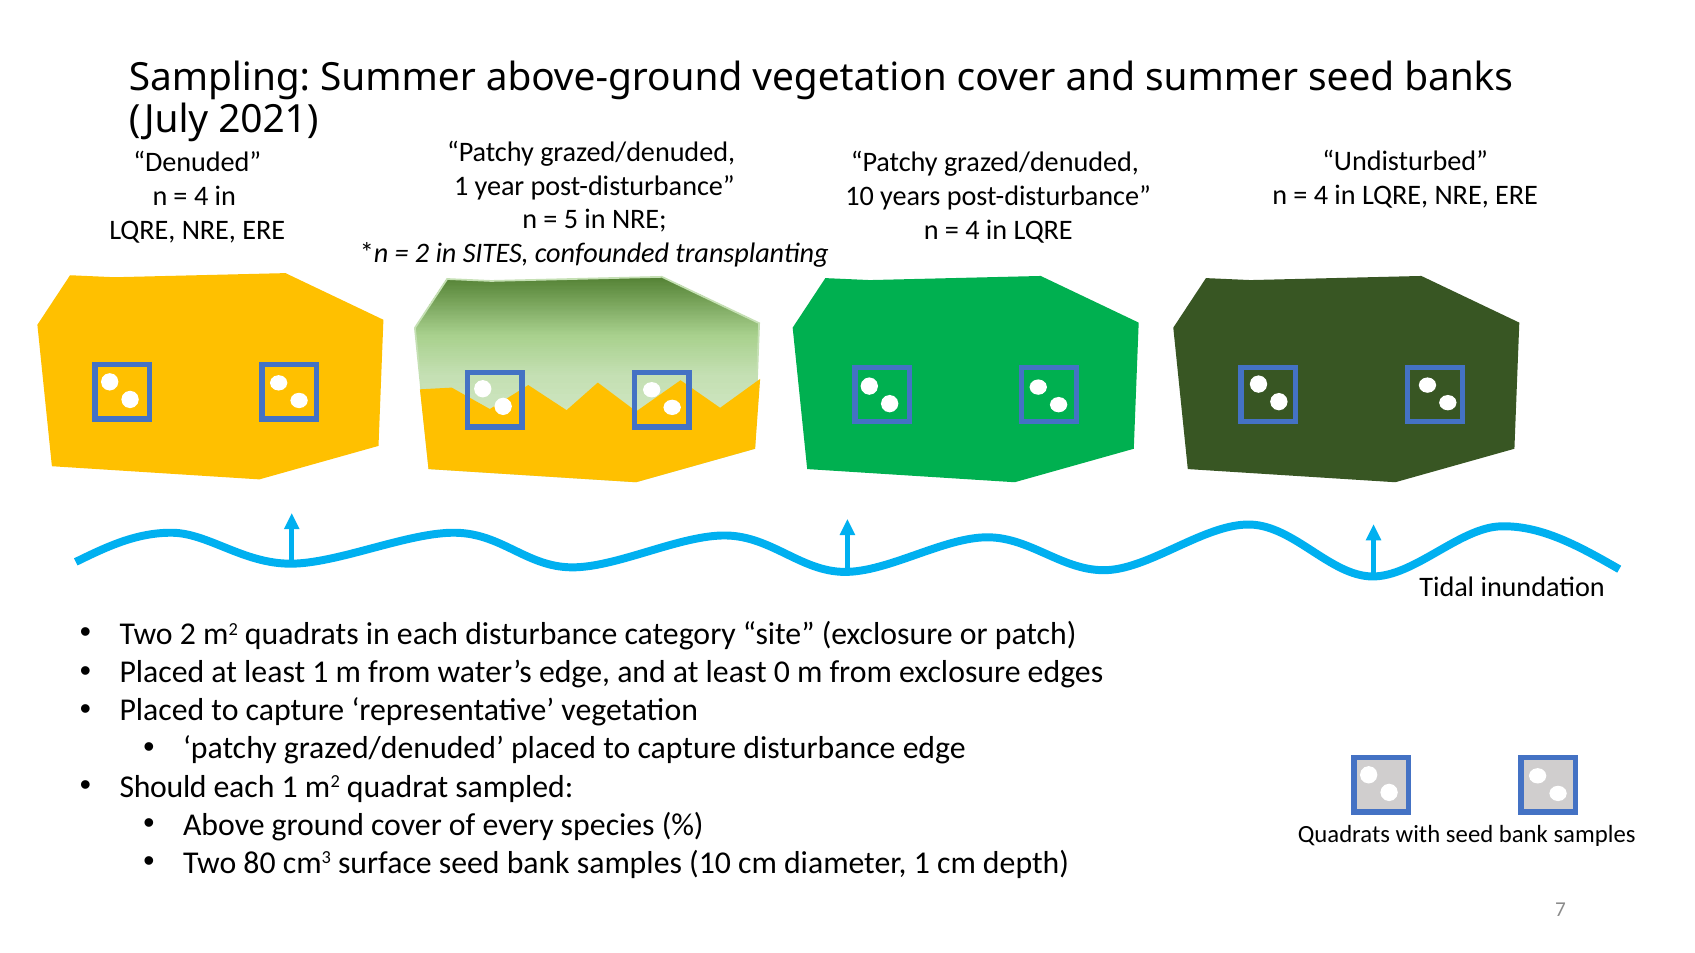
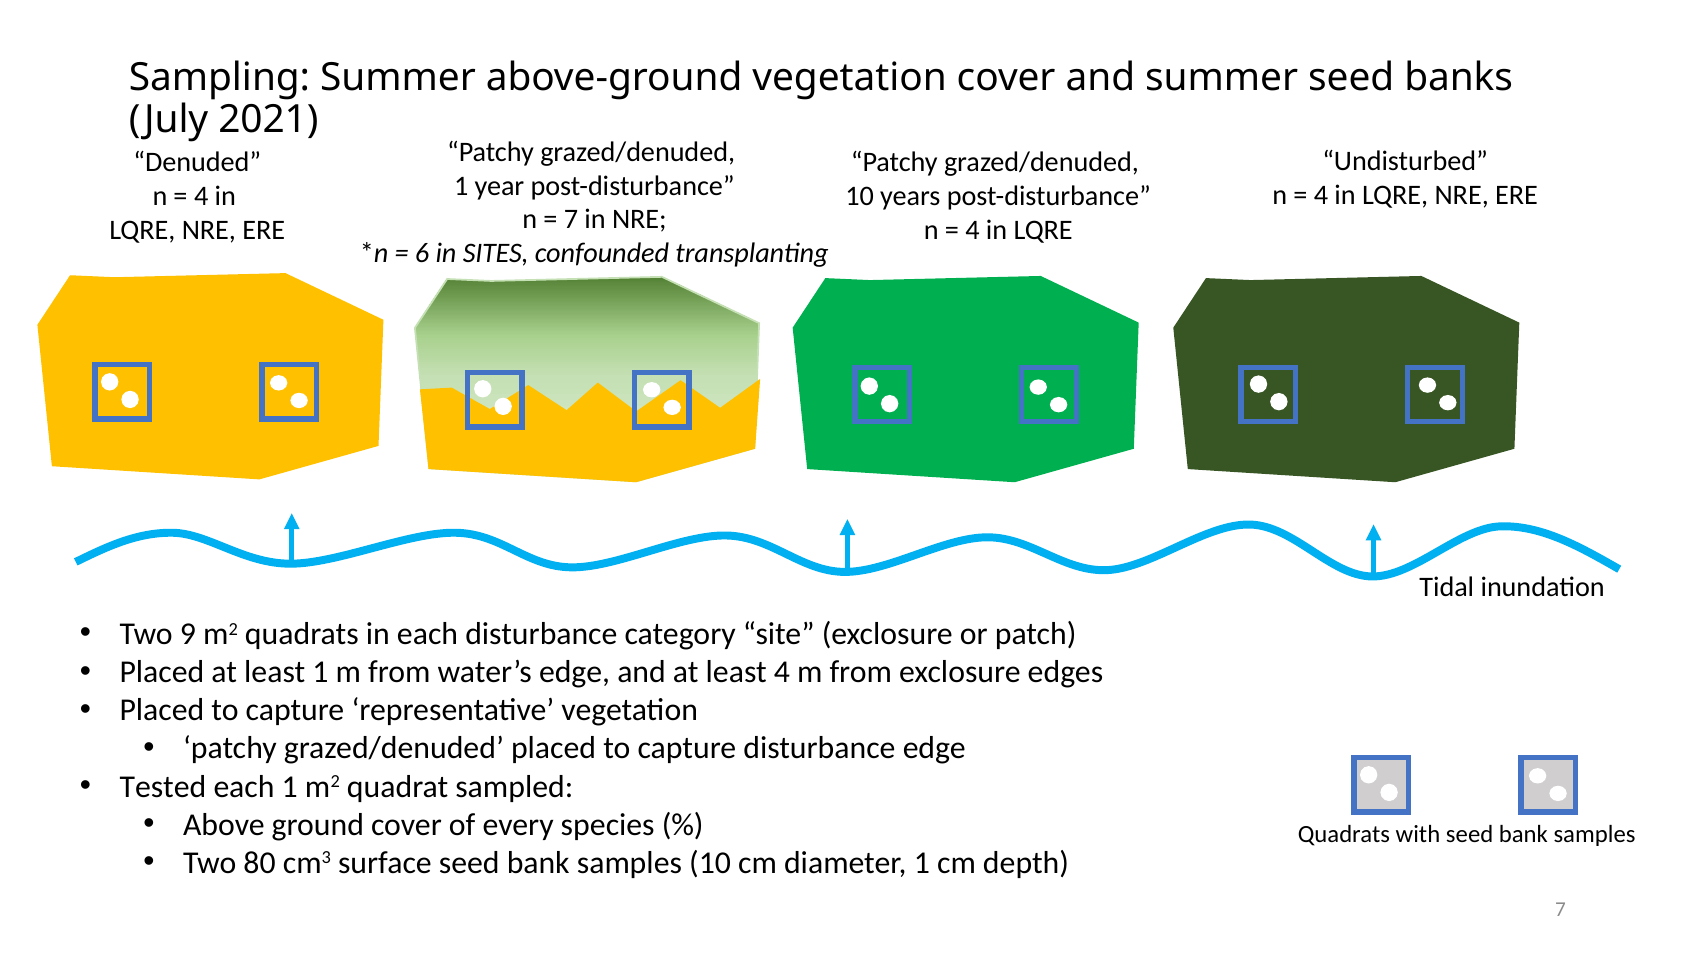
5 at (571, 220): 5 -> 7
2 at (422, 254): 2 -> 6
Two 2: 2 -> 9
least 0: 0 -> 4
Should: Should -> Tested
